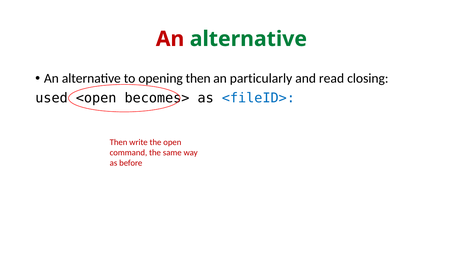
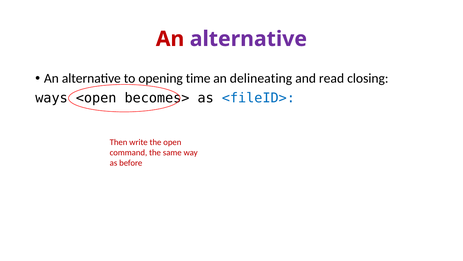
alternative at (248, 39) colour: green -> purple
opening then: then -> time
particularly: particularly -> delineating
used: used -> ways
